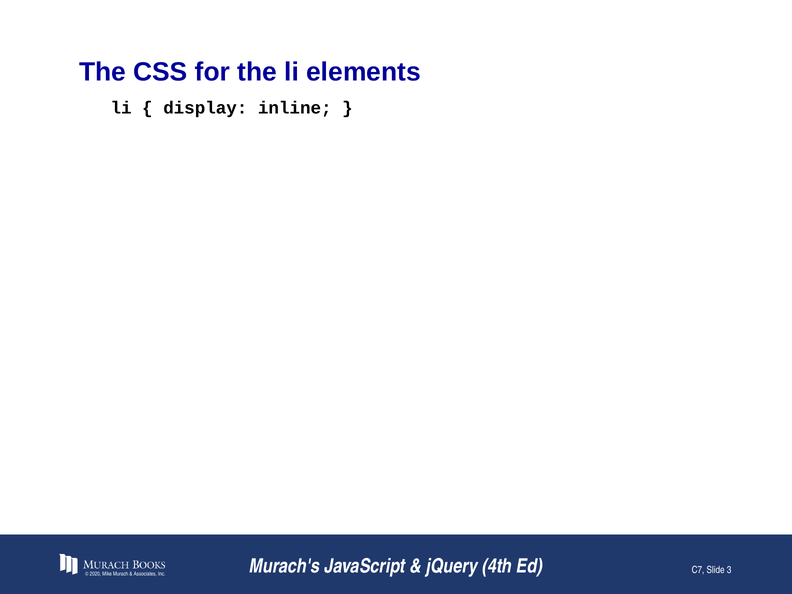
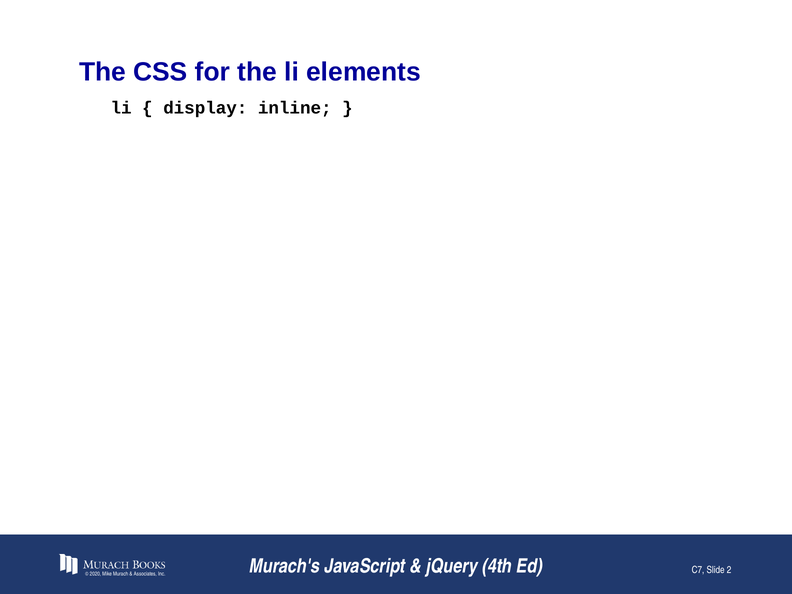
3: 3 -> 2
